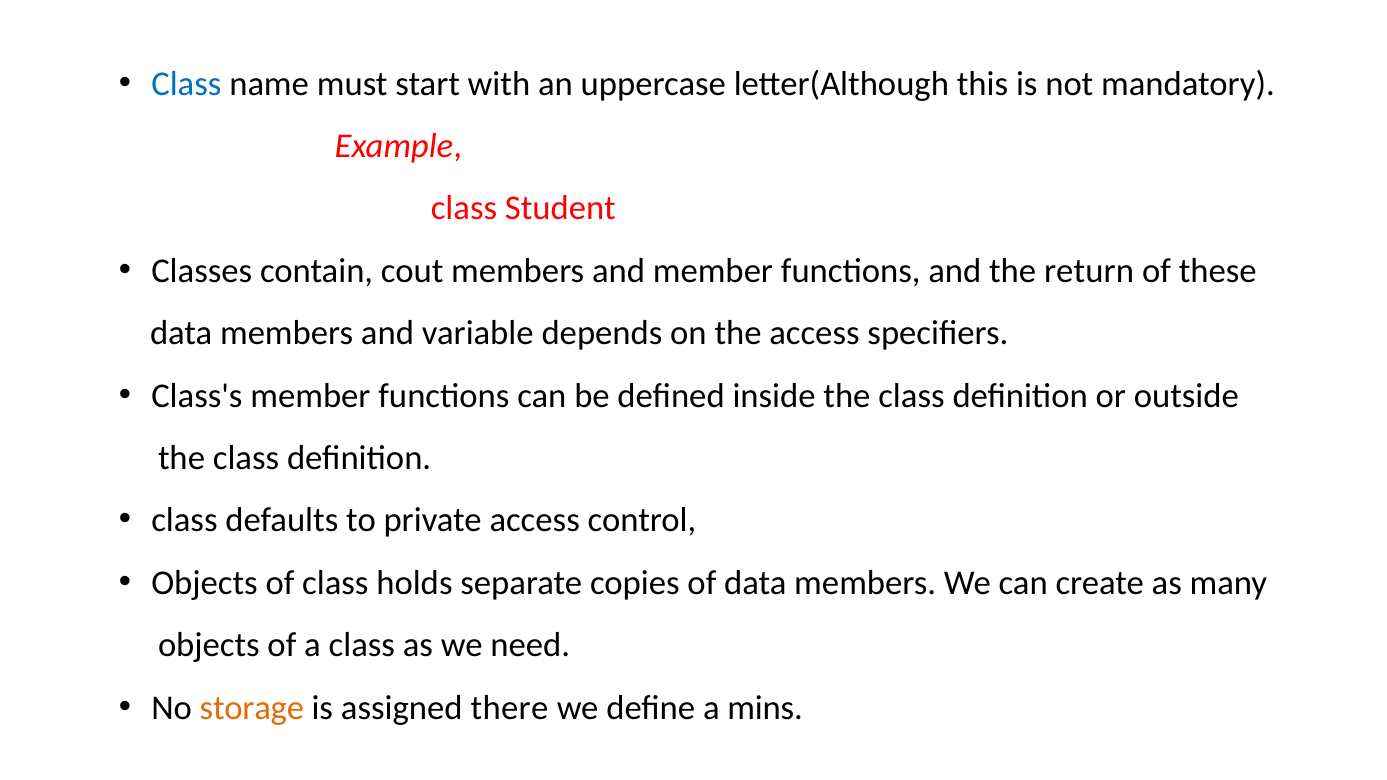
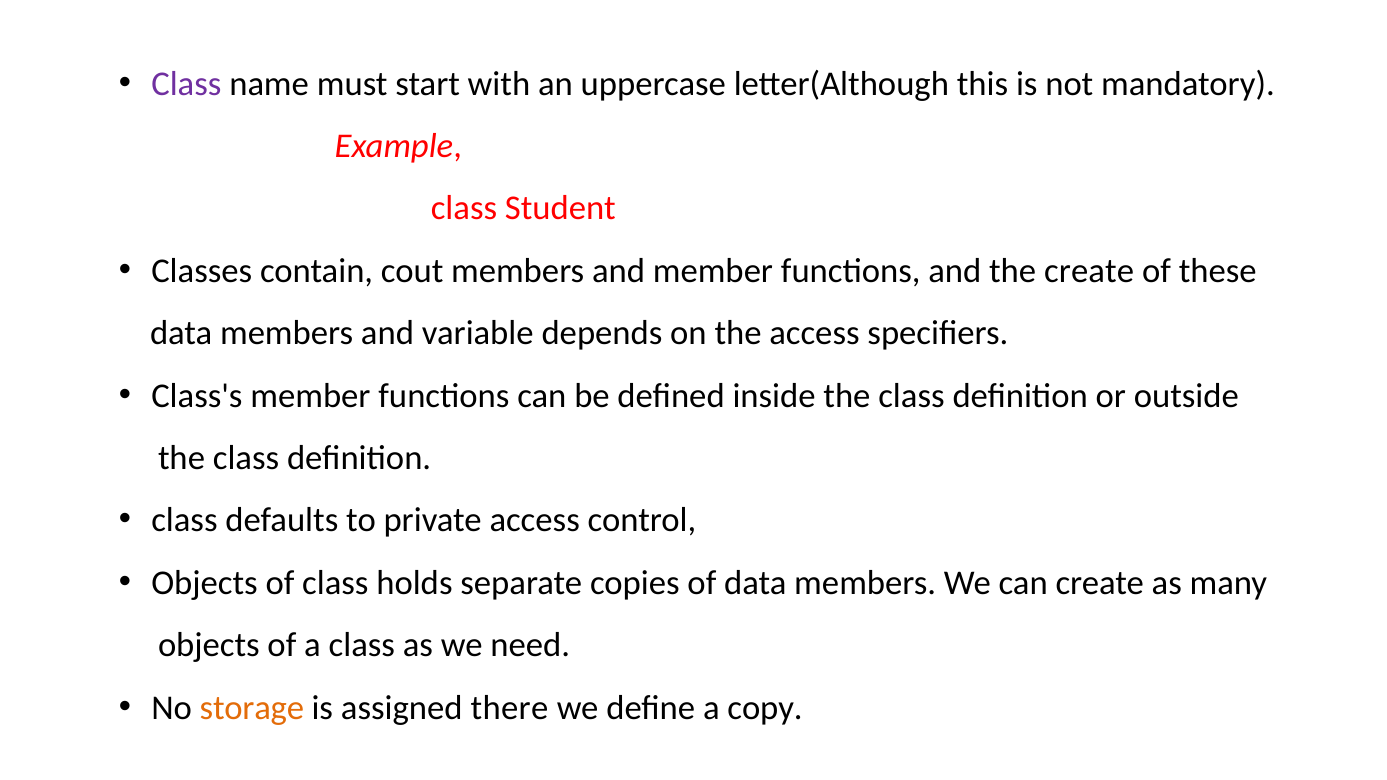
Class at (186, 84) colour: blue -> purple
the return: return -> create
mins: mins -> copy
